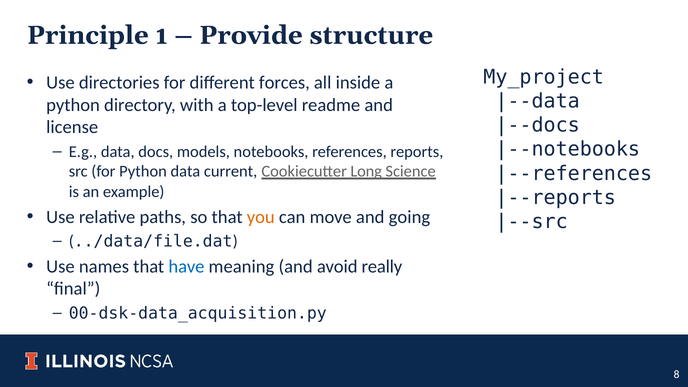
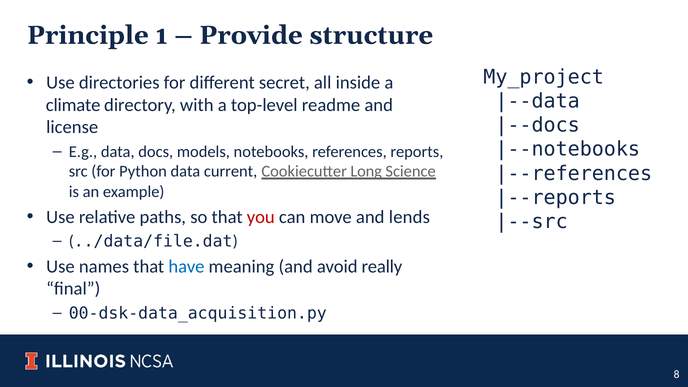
forces: forces -> secret
python at (73, 105): python -> climate
you colour: orange -> red
going: going -> lends
